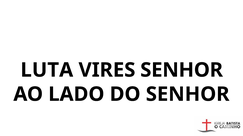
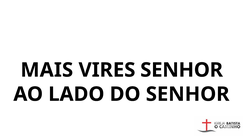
LUTA: LUTA -> MAIS
